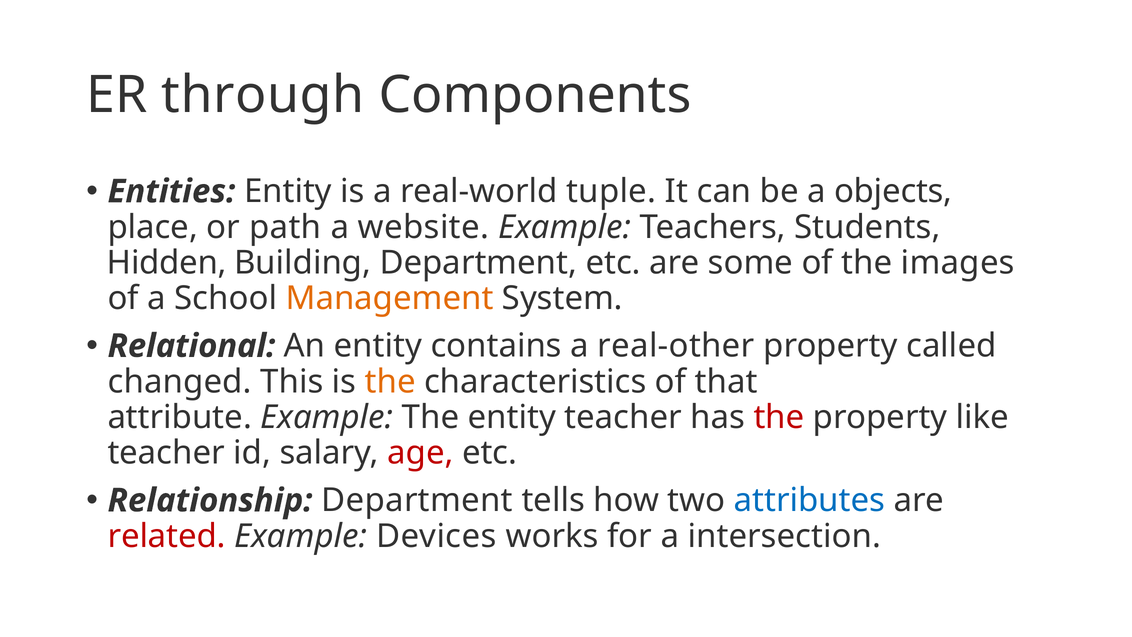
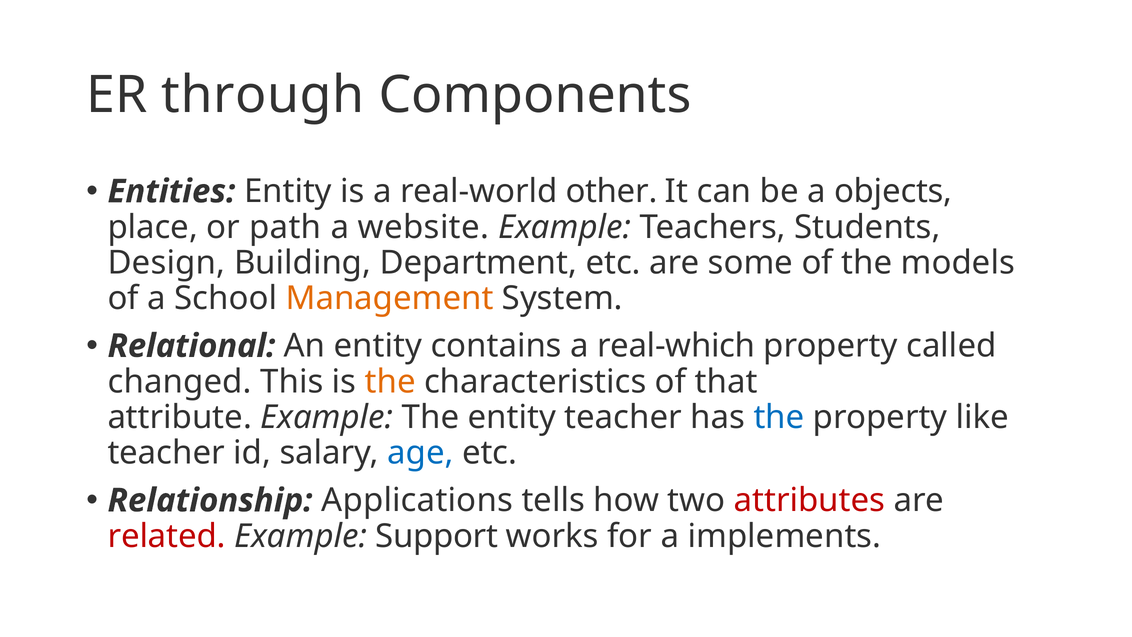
tuple: tuple -> other
Hidden: Hidden -> Design
images: images -> models
real-other: real-other -> real-which
the at (779, 417) colour: red -> blue
age colour: red -> blue
Relationship Department: Department -> Applications
attributes colour: blue -> red
Devices: Devices -> Support
intersection: intersection -> implements
